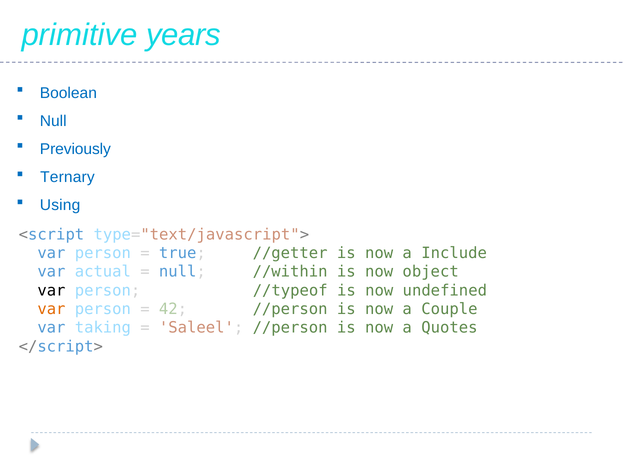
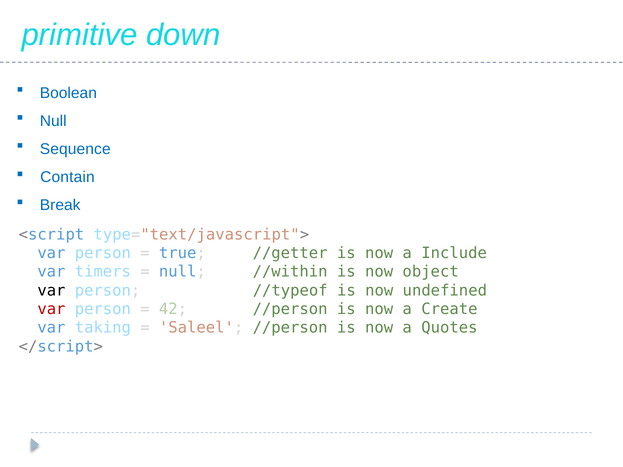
years: years -> down
Previously: Previously -> Sequence
Ternary: Ternary -> Contain
Using: Using -> Break
actual: actual -> timers
var at (51, 309) colour: orange -> red
Couple: Couple -> Create
